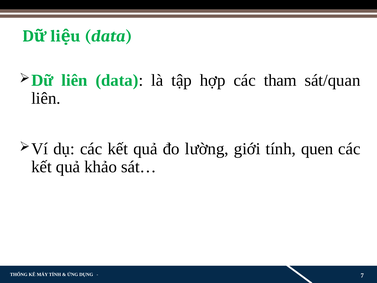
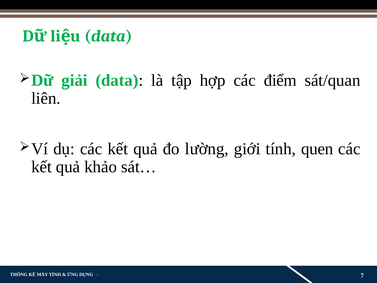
liên at (74, 80): liên -> giải
tham: tham -> điểm
